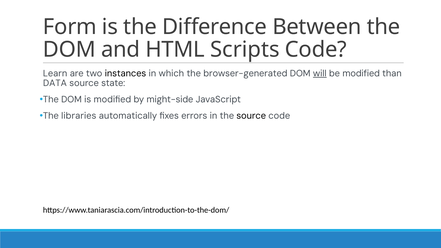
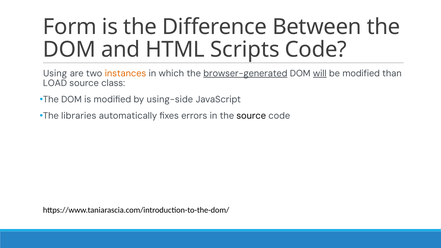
Learn: Learn -> Using
instances colour: black -> orange
browser-generated underline: none -> present
DATA: DATA -> LOAD
state: state -> class
might-side: might-side -> using-side
